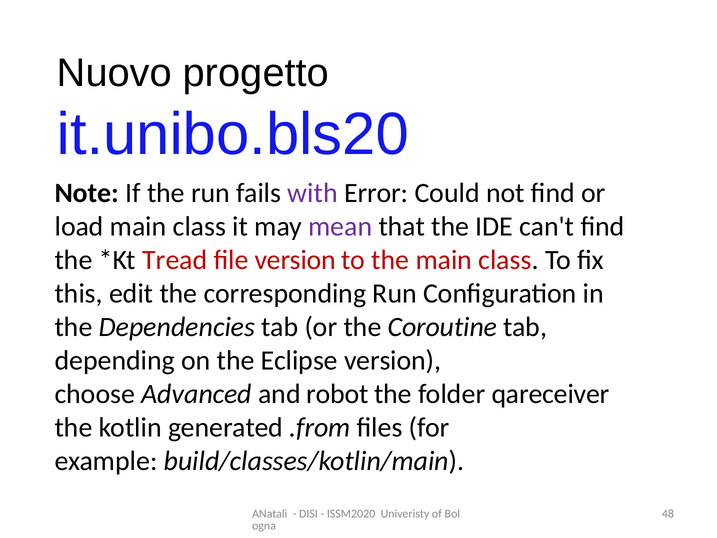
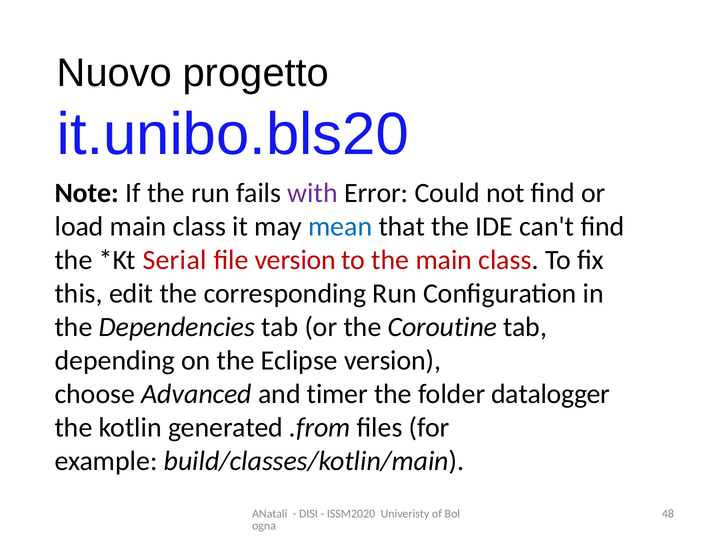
mean colour: purple -> blue
Tread: Tread -> Serial
robot: robot -> timer
qareceiver: qareceiver -> datalogger
